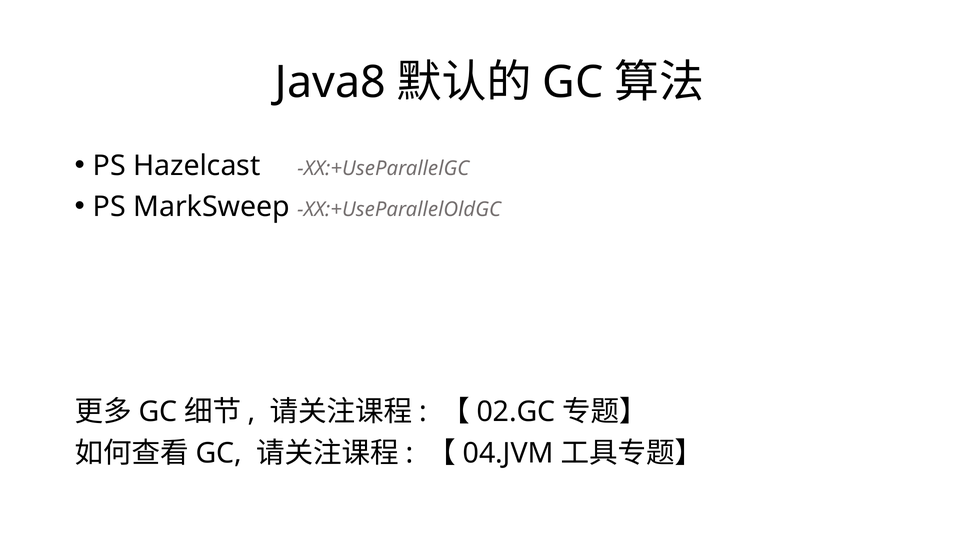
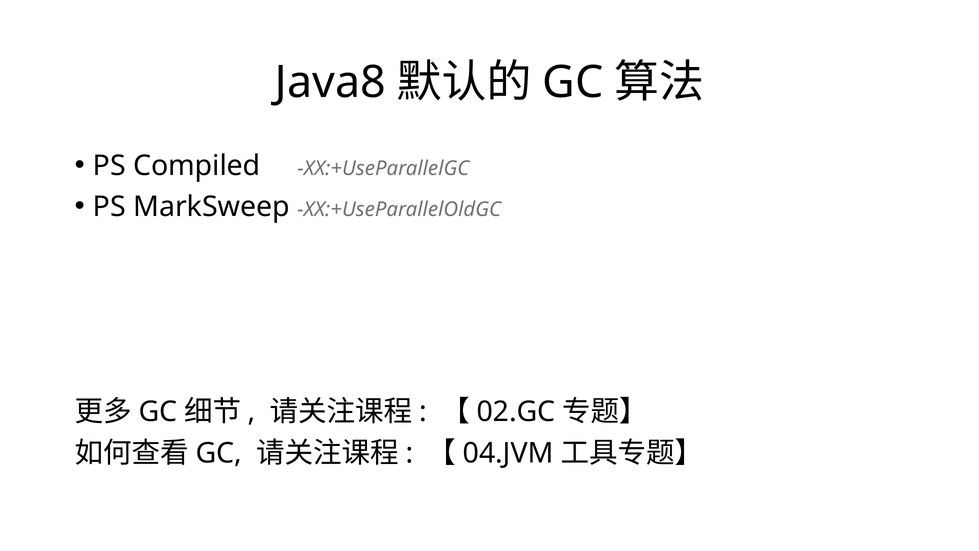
Hazelcast: Hazelcast -> Compiled
